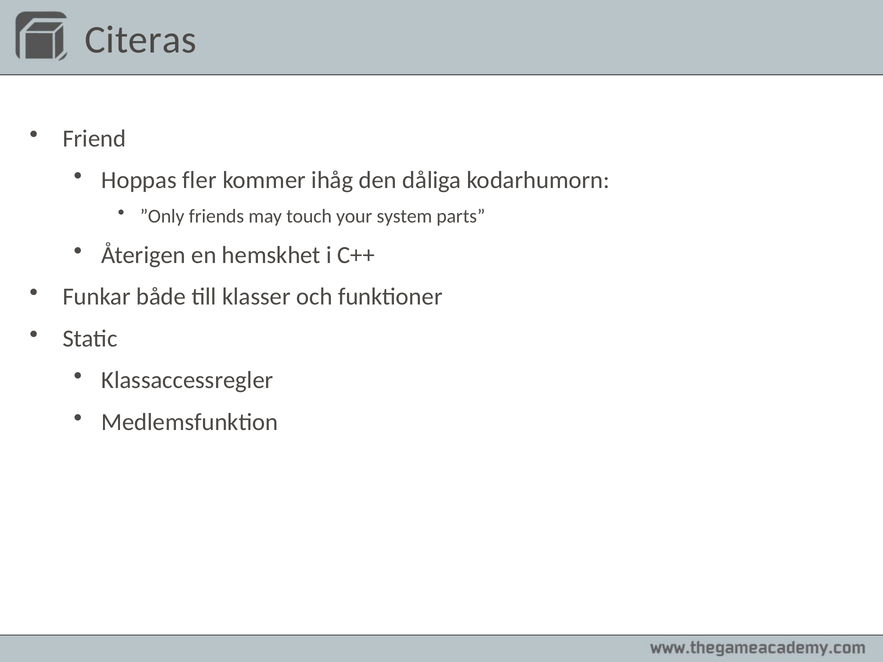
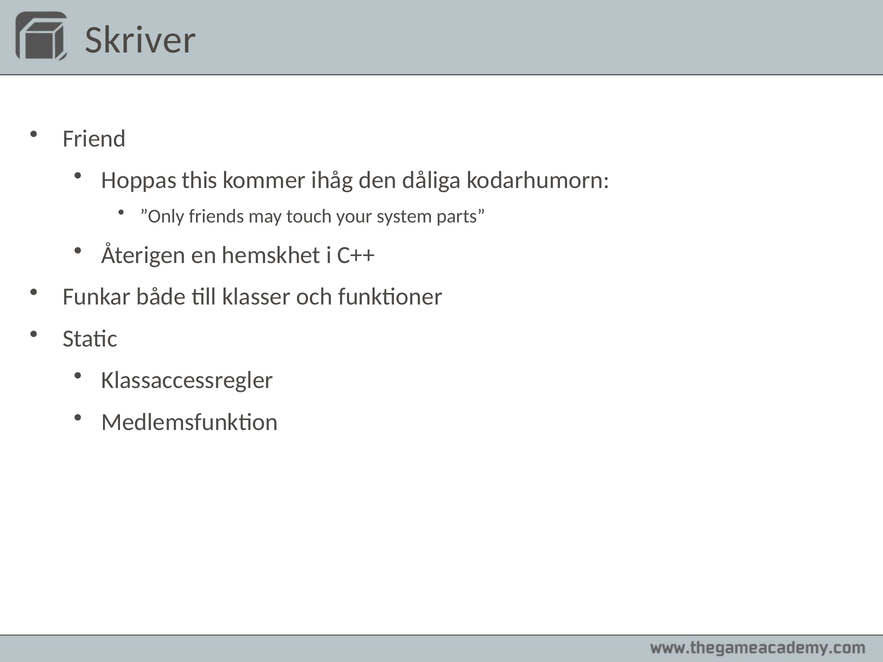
Citeras: Citeras -> Skriver
fler: fler -> this
